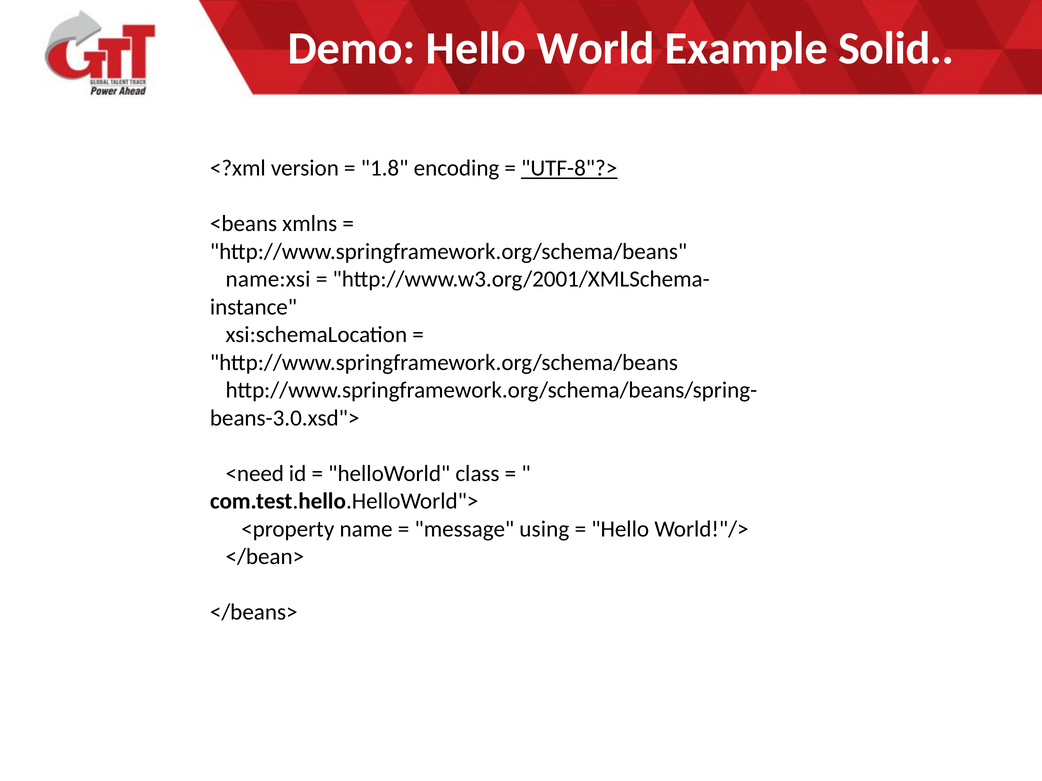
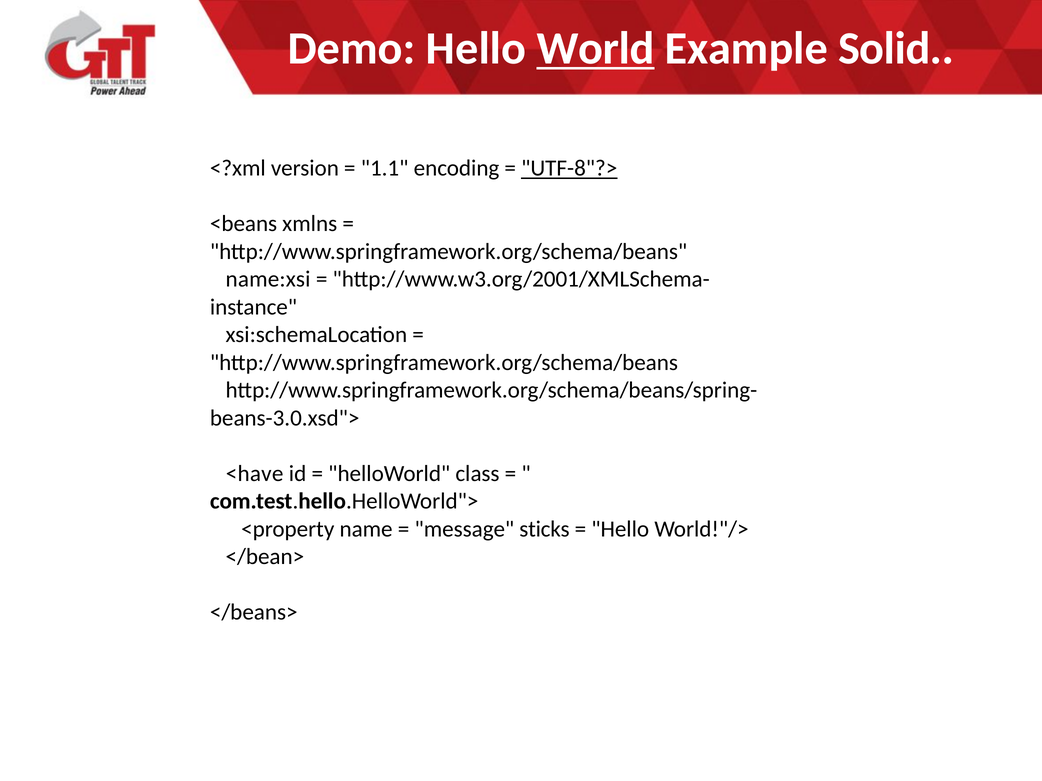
World underline: none -> present
1.8: 1.8 -> 1.1
<need: <need -> <have
using: using -> sticks
